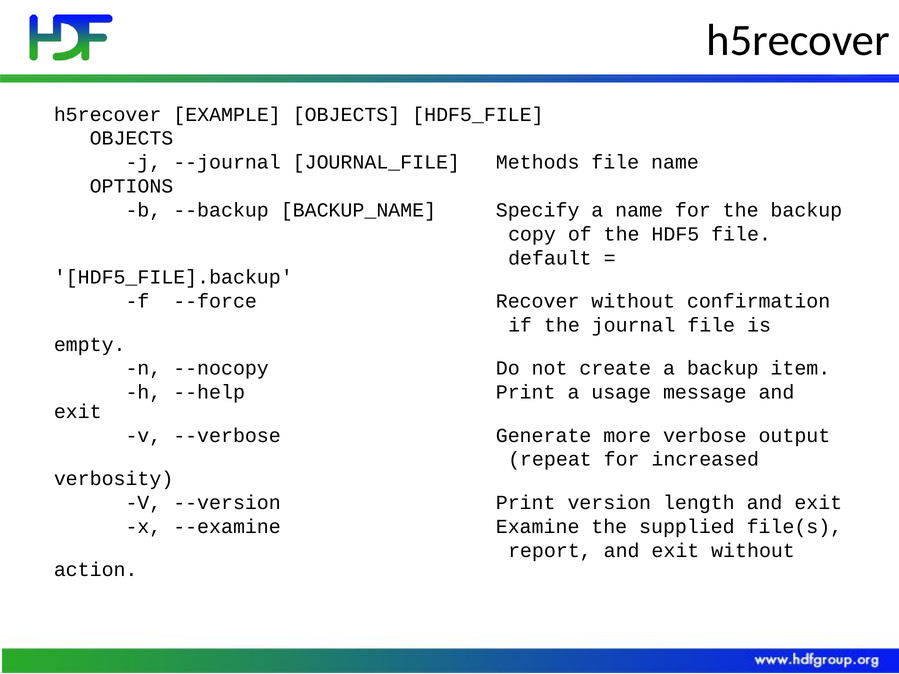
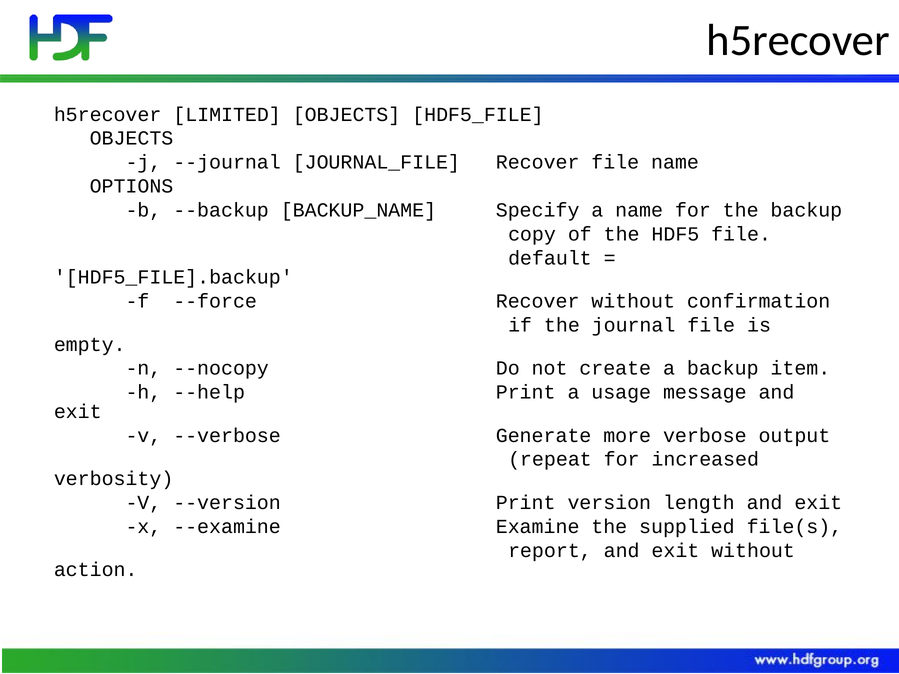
EXAMPLE: EXAMPLE -> LIMITED
JOURNAL_FILE Methods: Methods -> Recover
